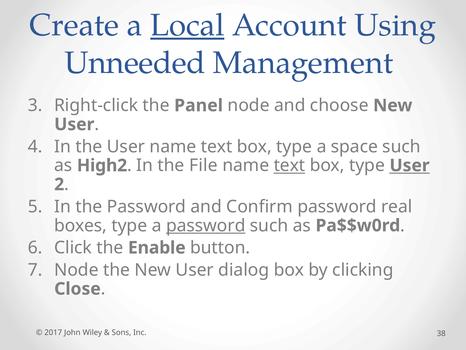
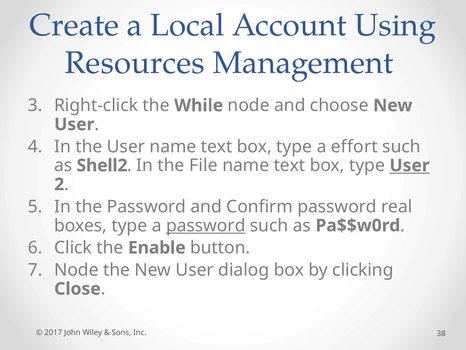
Local underline: present -> none
Unneeded: Unneeded -> Resources
Panel: Panel -> While
space: space -> effort
High2: High2 -> Shell2
text at (289, 165) underline: present -> none
